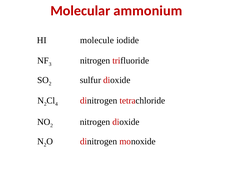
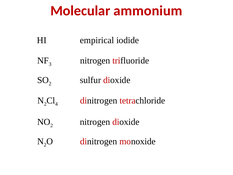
molecule: molecule -> empirical
